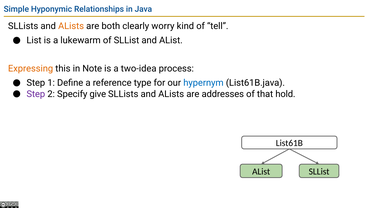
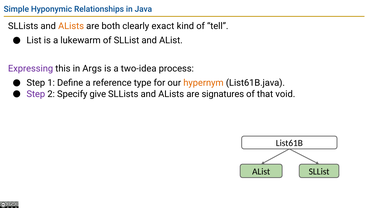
worry: worry -> exact
Expressing colour: orange -> purple
Note: Note -> Args
hypernym colour: blue -> orange
addresses: addresses -> signatures
hold: hold -> void
